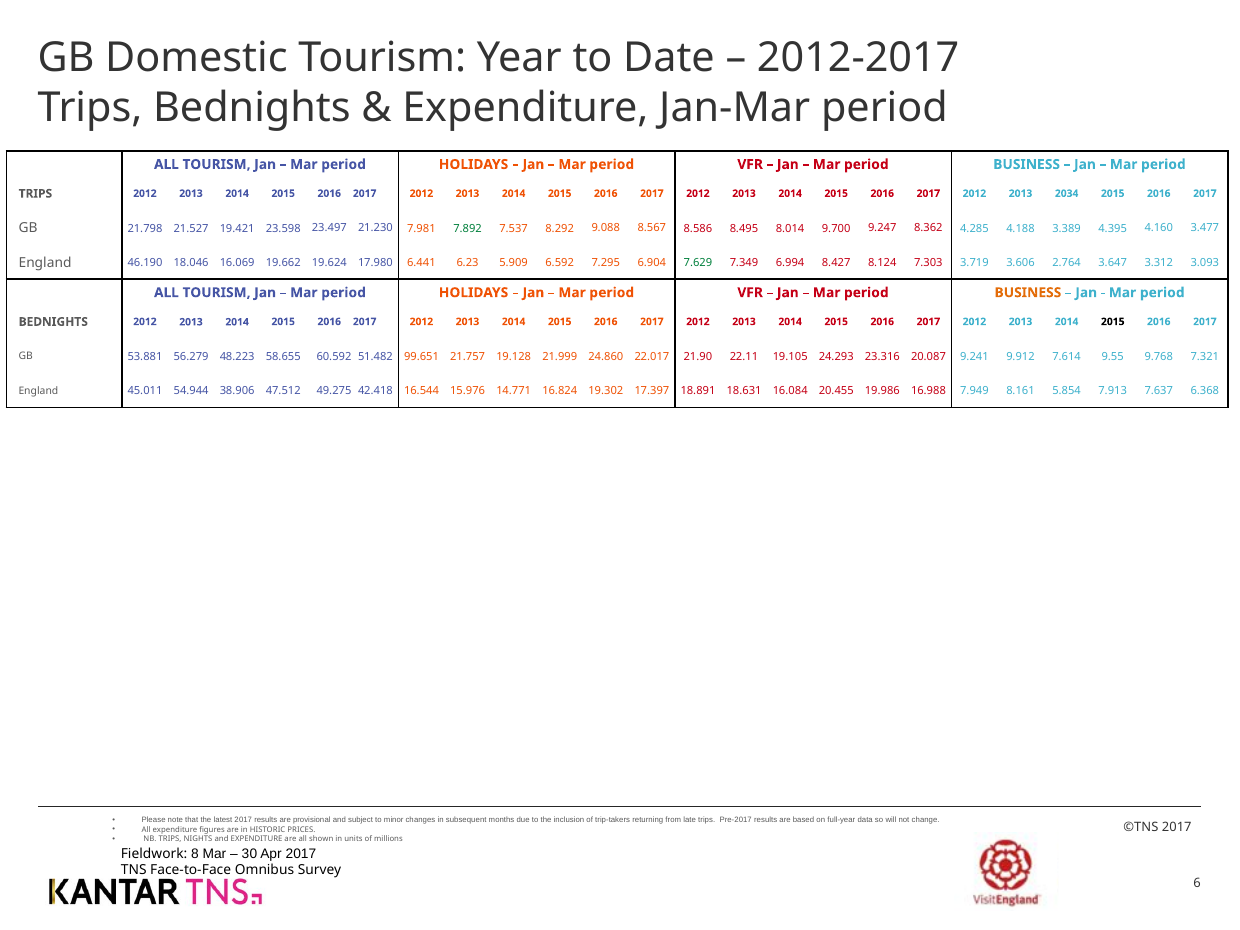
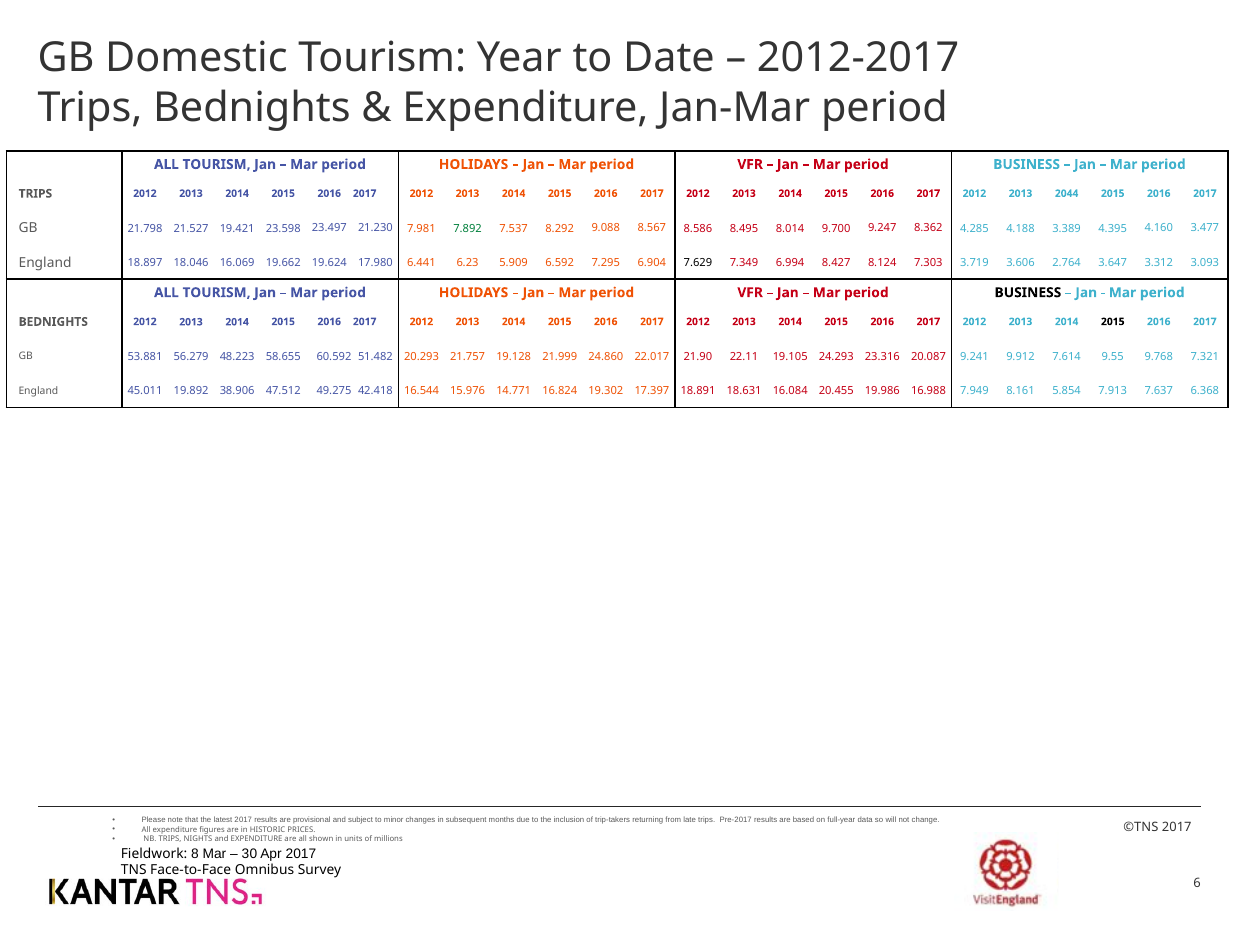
2034: 2034 -> 2044
46.190: 46.190 -> 18.897
7.629 colour: green -> black
BUSINESS at (1028, 293) colour: orange -> black
99.651: 99.651 -> 20.293
54.944: 54.944 -> 19.892
